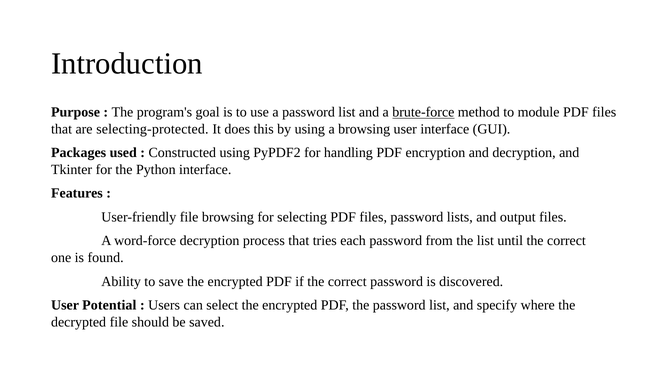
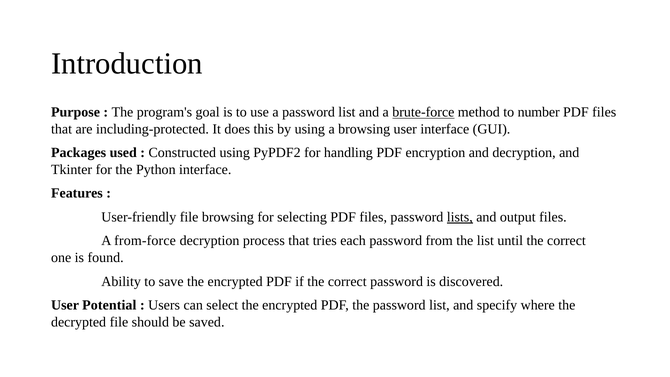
module: module -> number
selecting-protected: selecting-protected -> including-protected
lists underline: none -> present
word-force: word-force -> from-force
